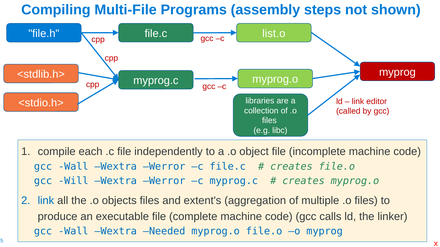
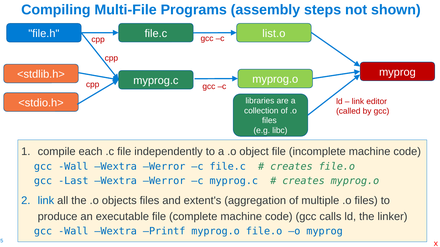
Will: Will -> Last
Needed: Needed -> Printf
